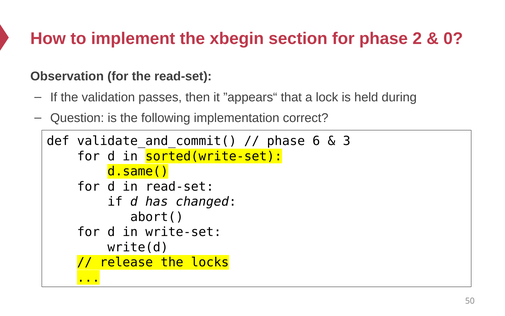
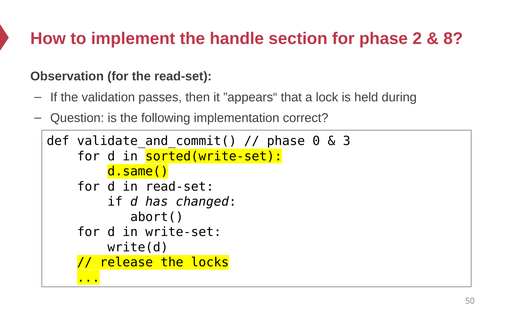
xbegin: xbegin -> handle
0: 0 -> 8
6: 6 -> 0
